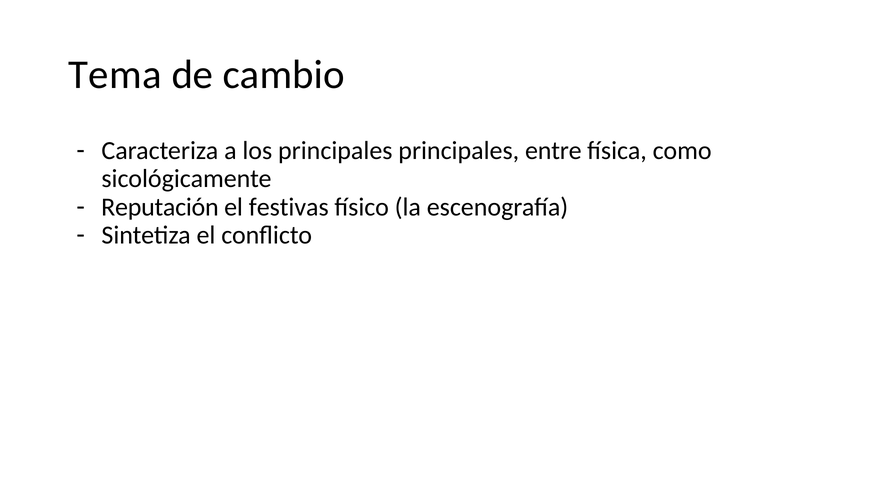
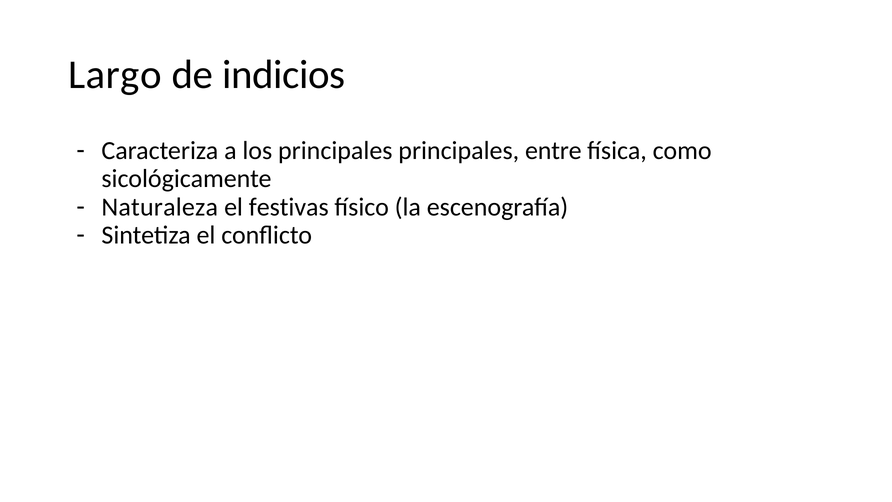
Tema: Tema -> Largo
cambio: cambio -> indicios
Reputación: Reputación -> Naturaleza
